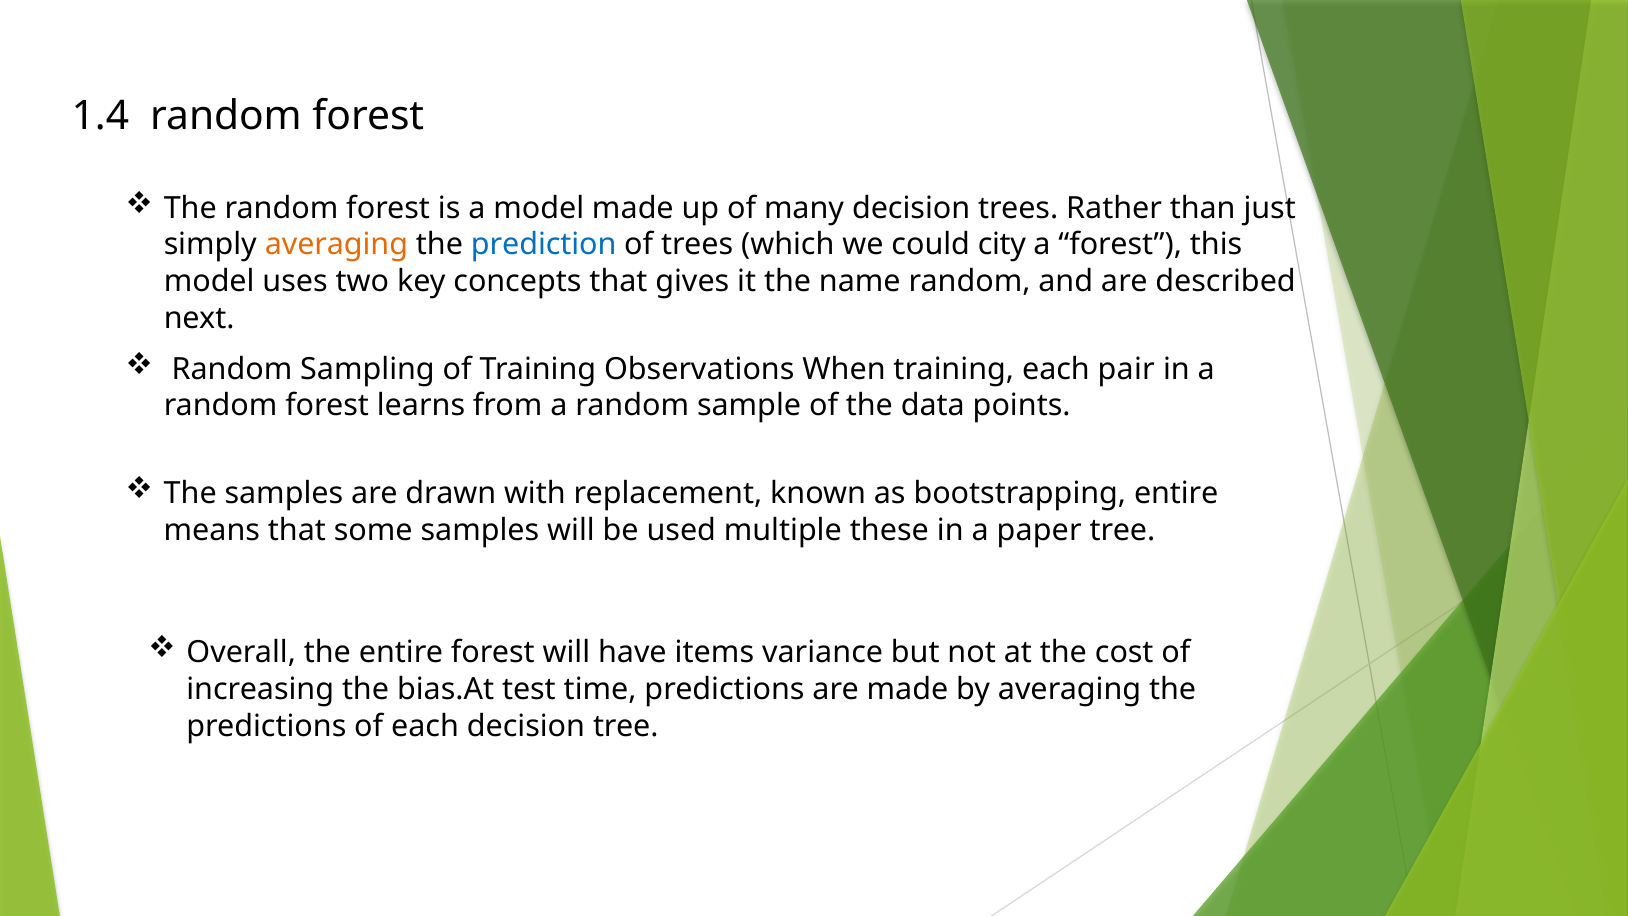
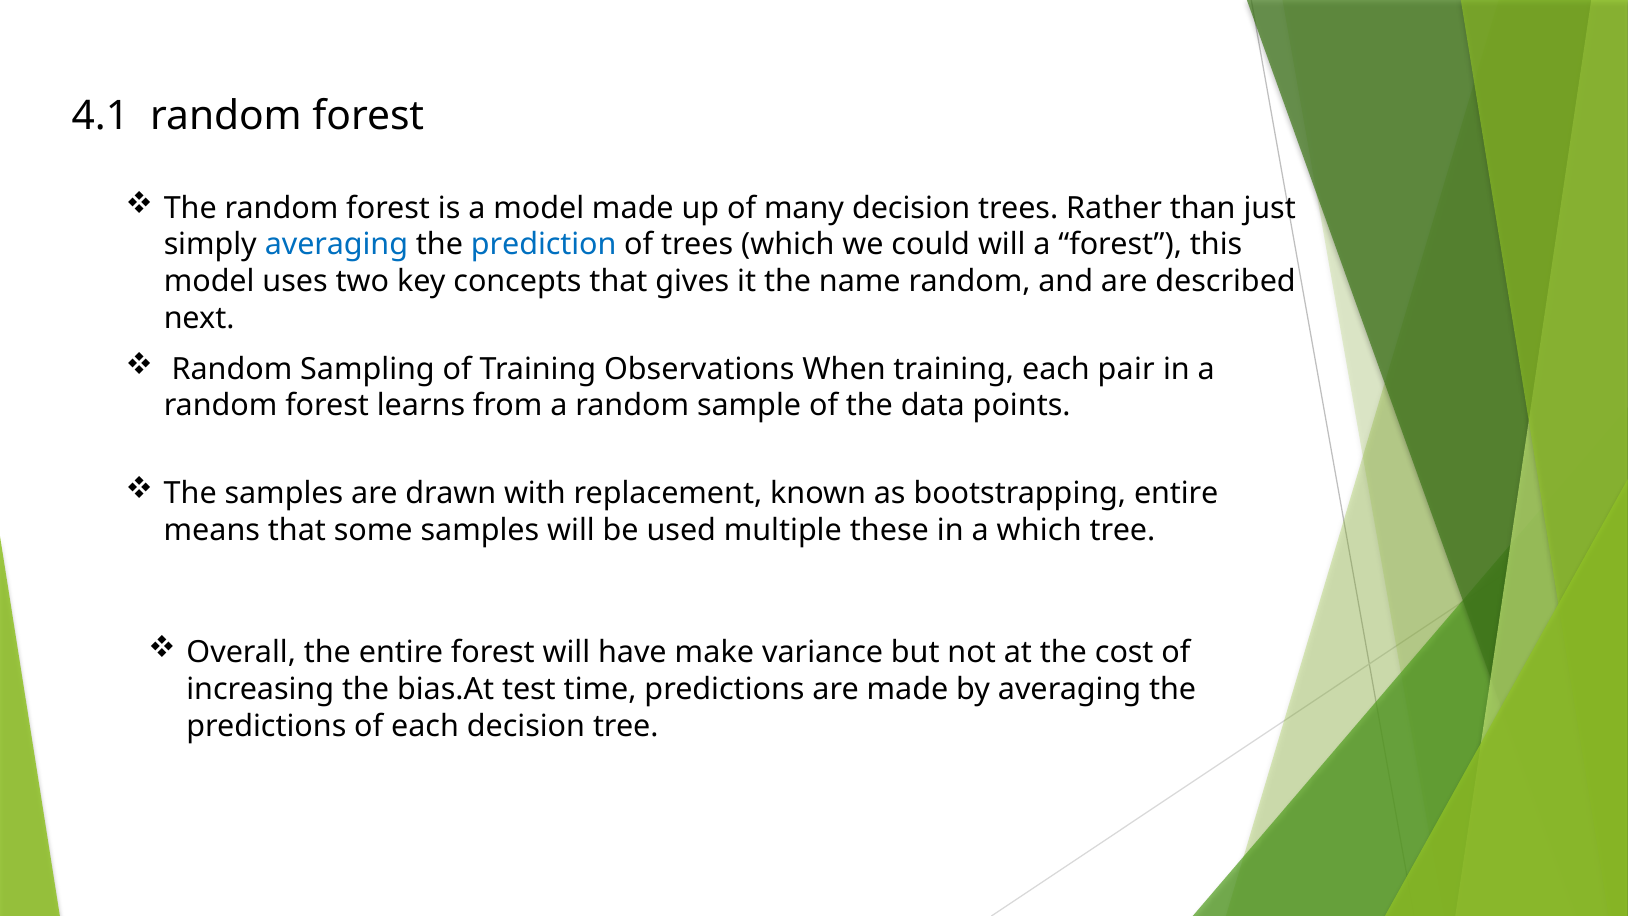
1.4: 1.4 -> 4.1
averaging at (336, 245) colour: orange -> blue
could city: city -> will
a paper: paper -> which
items: items -> make
